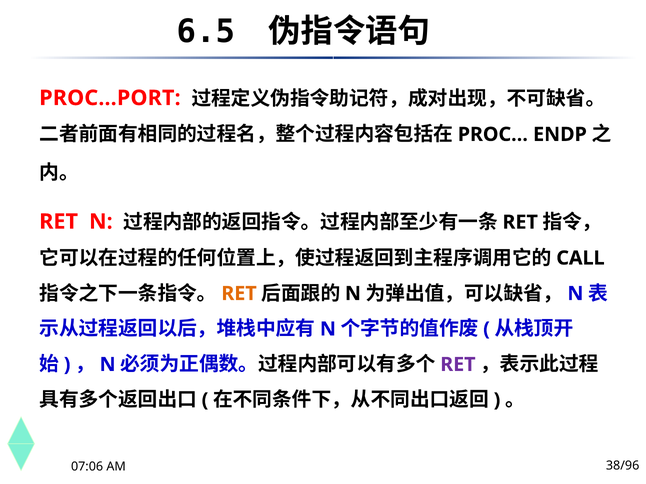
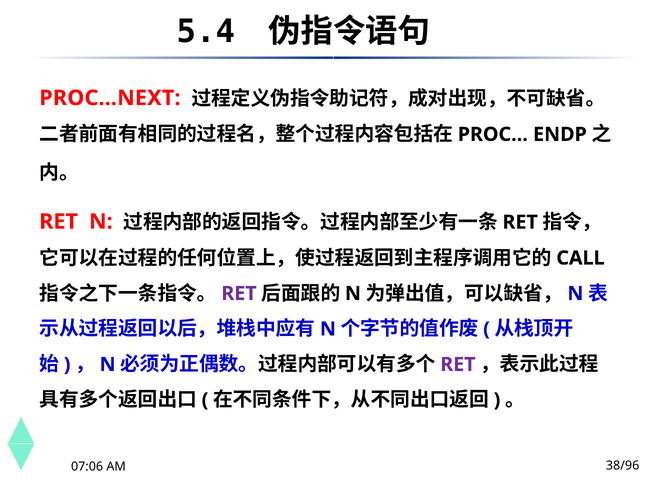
6.5: 6.5 -> 5.4
PROC…PORT: PROC…PORT -> PROC…NEXT
RET at (239, 294) colour: orange -> purple
